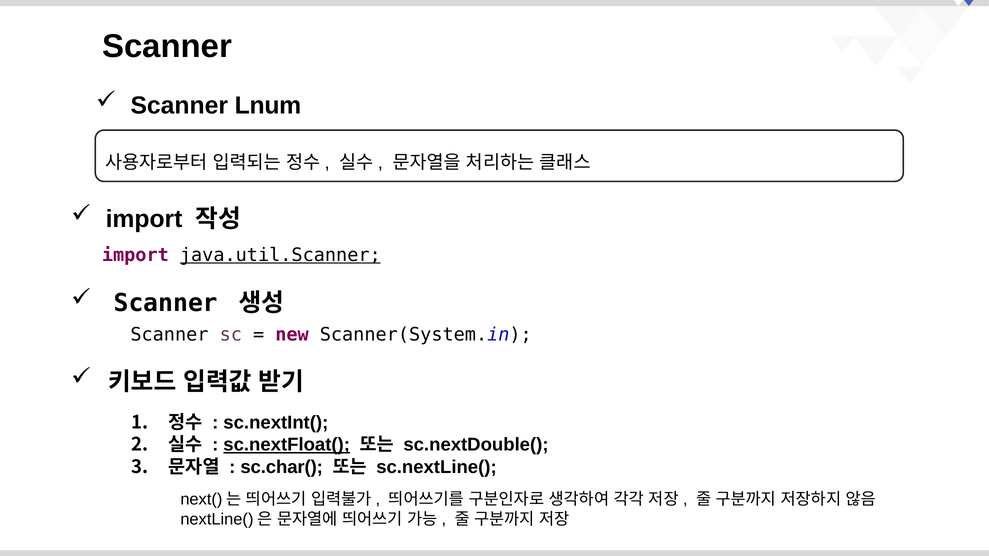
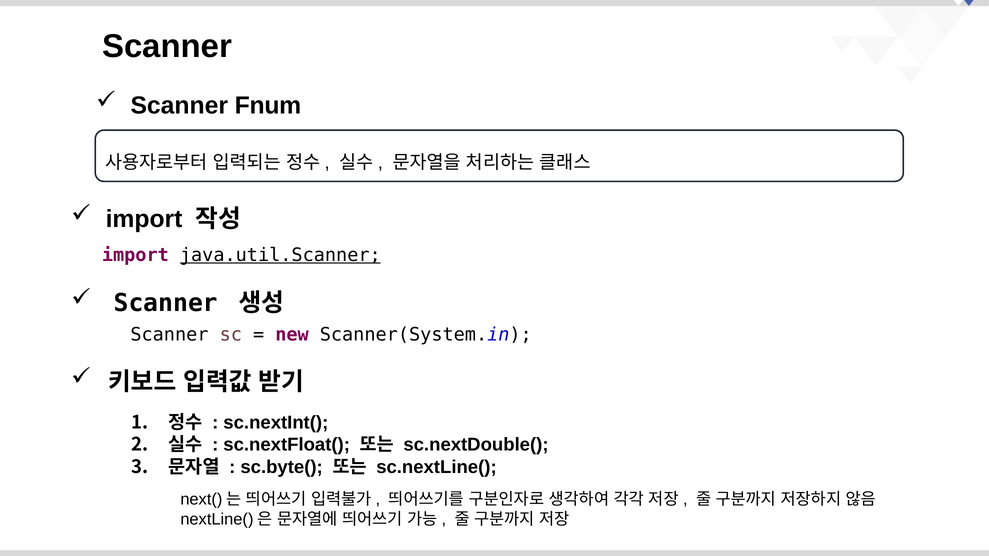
Lnum: Lnum -> Fnum
sc.nextFloat( underline: present -> none
sc.char(: sc.char( -> sc.byte(
